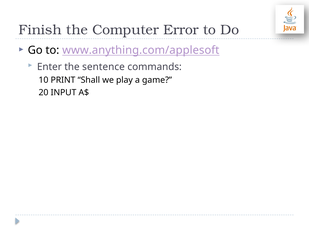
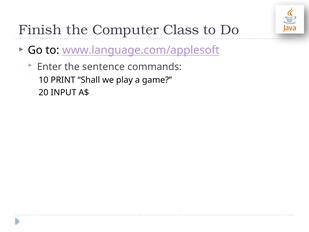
Error: Error -> Class
www.anything.com/applesoft: www.anything.com/applesoft -> www.language.com/applesoft
